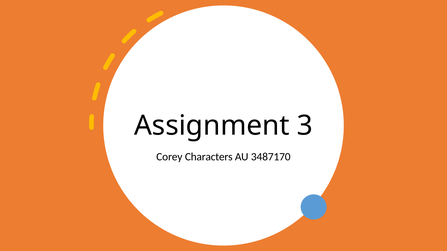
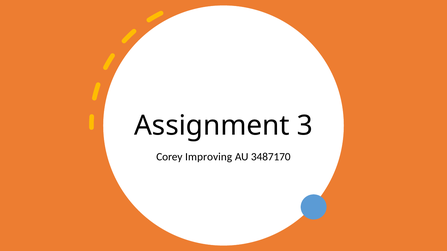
Characters: Characters -> Improving
